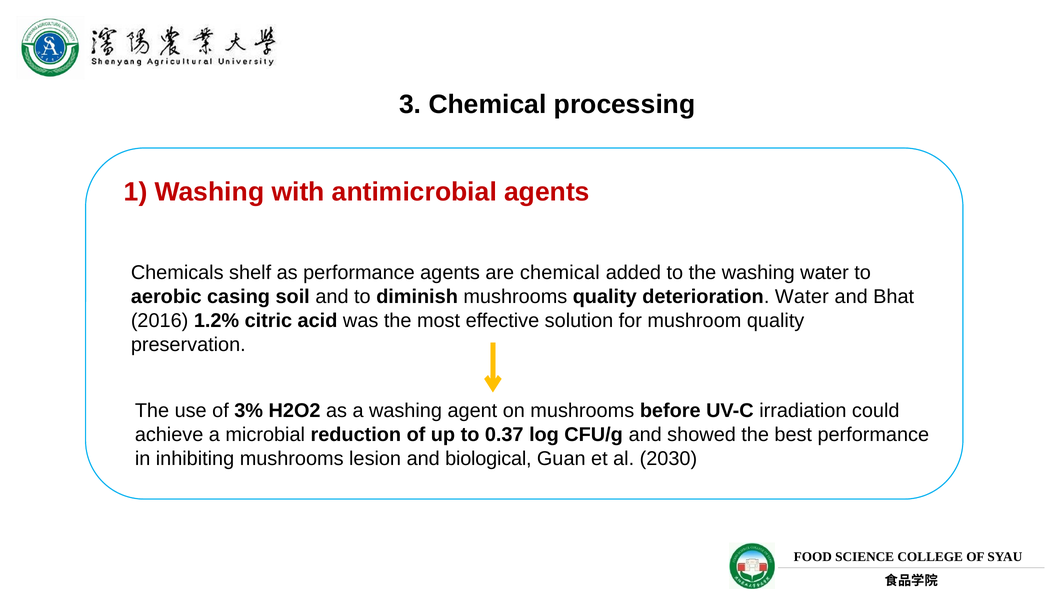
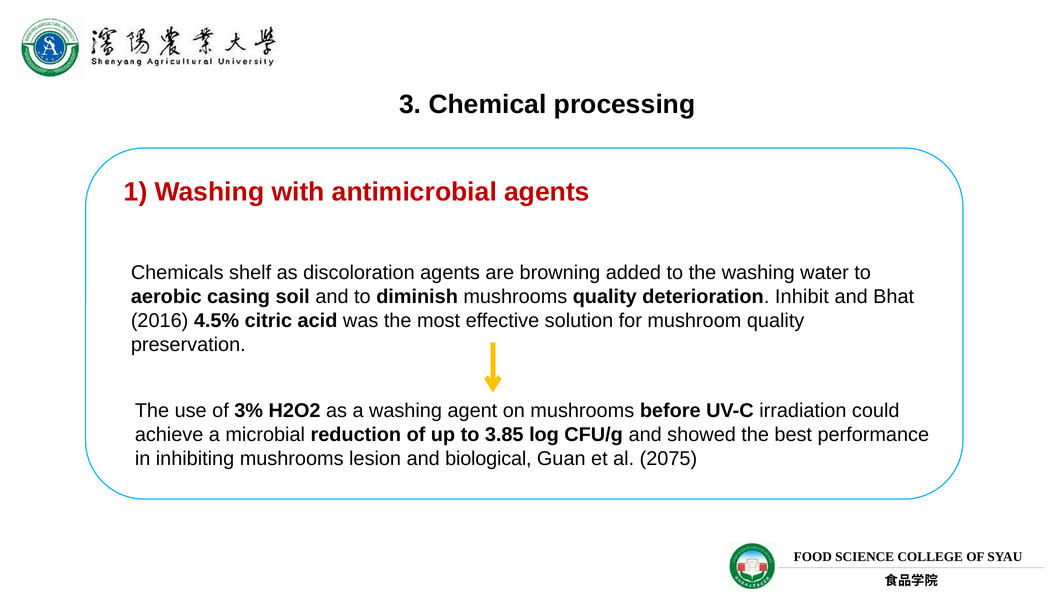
as performance: performance -> discoloration
are chemical: chemical -> browning
deterioration Water: Water -> Inhibit
1.2%: 1.2% -> 4.5%
0.37: 0.37 -> 3.85
2030: 2030 -> 2075
